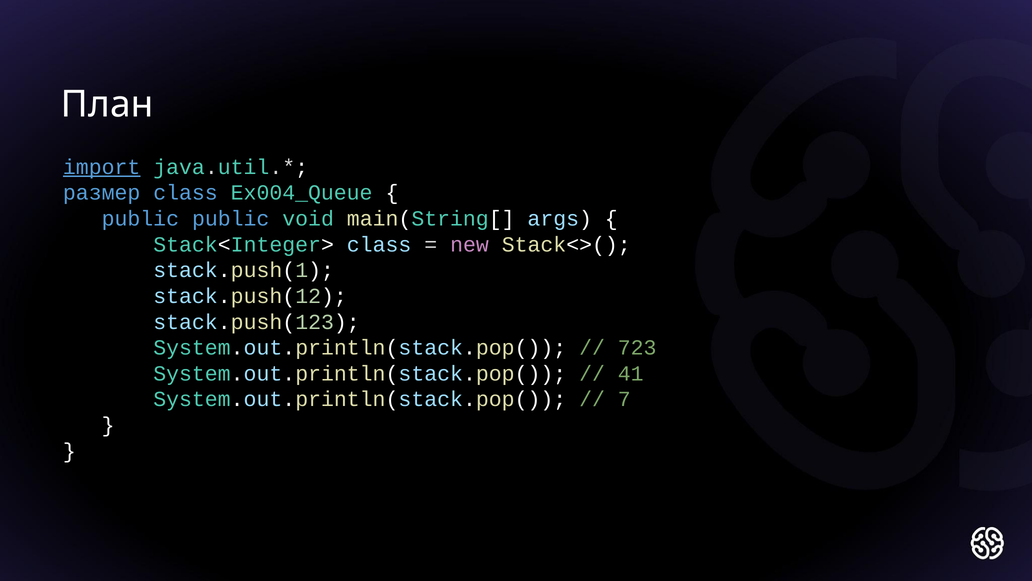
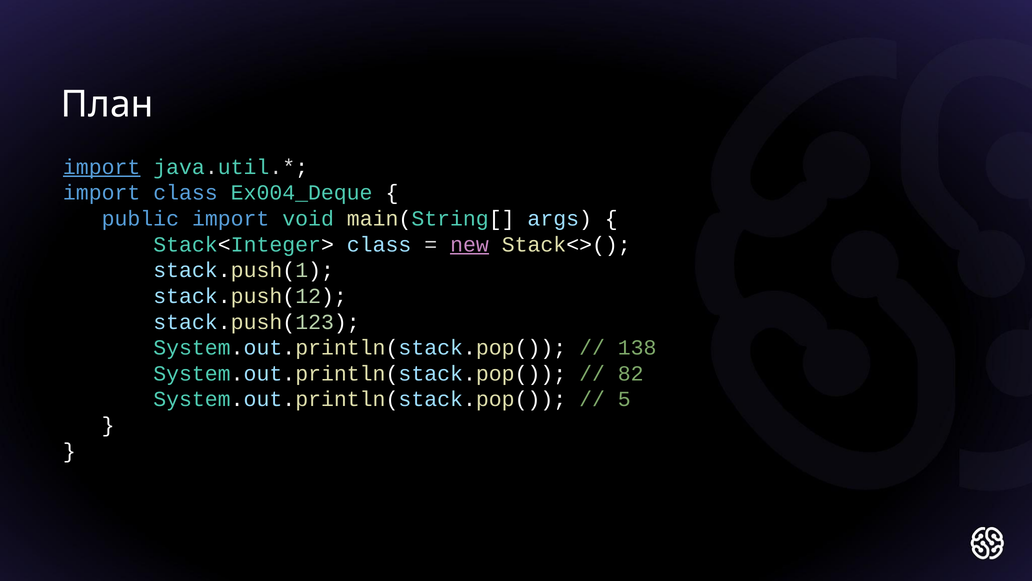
размер at (102, 193): размер -> import
Ex004_Queue: Ex004_Queue -> Ex004_Deque
public public: public -> import
new underline: none -> present
723: 723 -> 138
41: 41 -> 82
7: 7 -> 5
